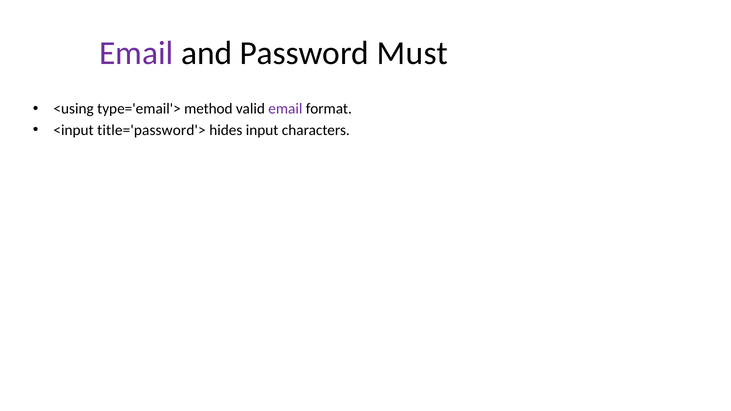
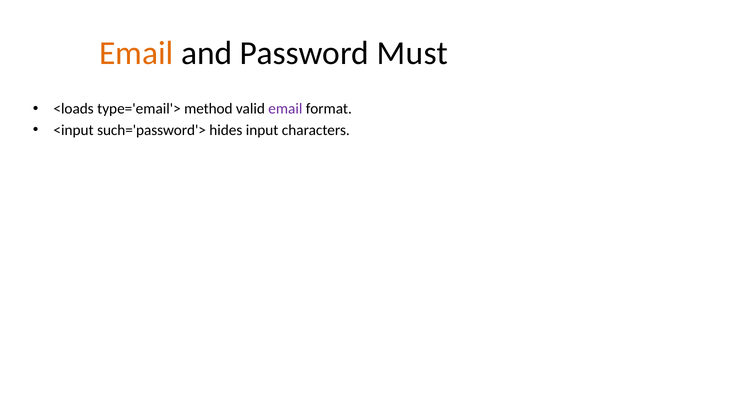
Email at (136, 53) colour: purple -> orange
<using: <using -> <loads
title='password'>: title='password'> -> such='password'>
